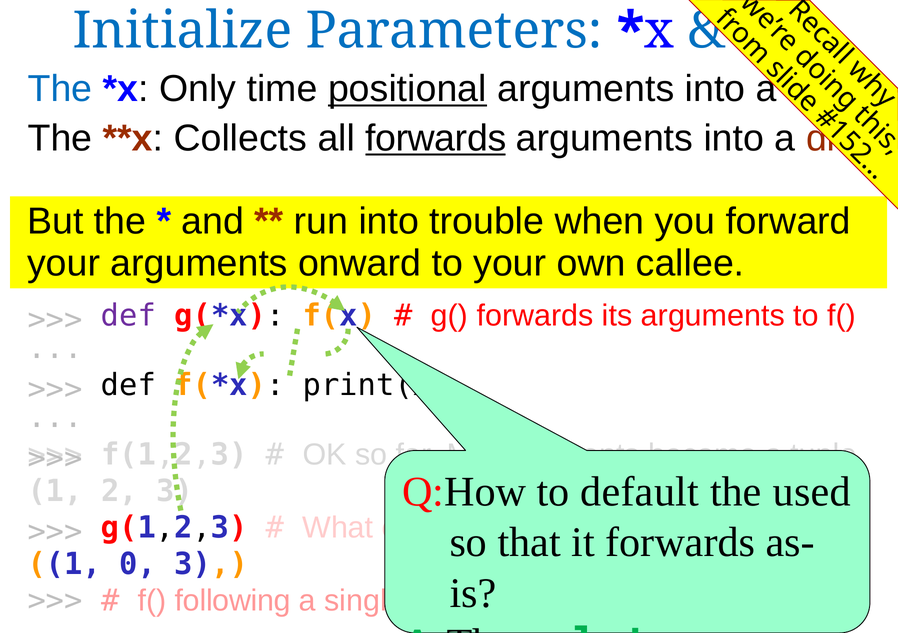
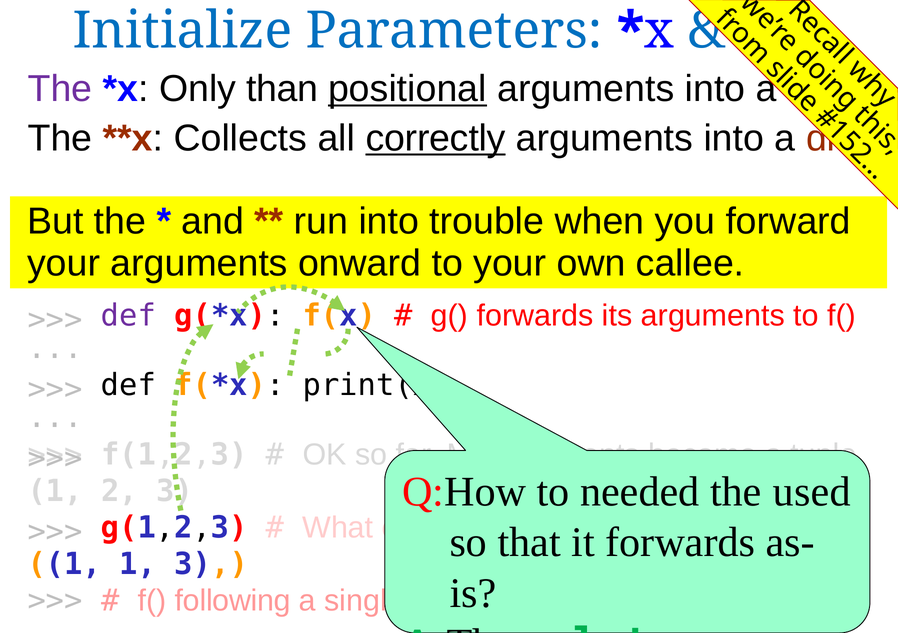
The at (60, 89) colour: blue -> purple
time: time -> than
all forwards: forwards -> correctly
default: default -> needed
1 0: 0 -> 1
